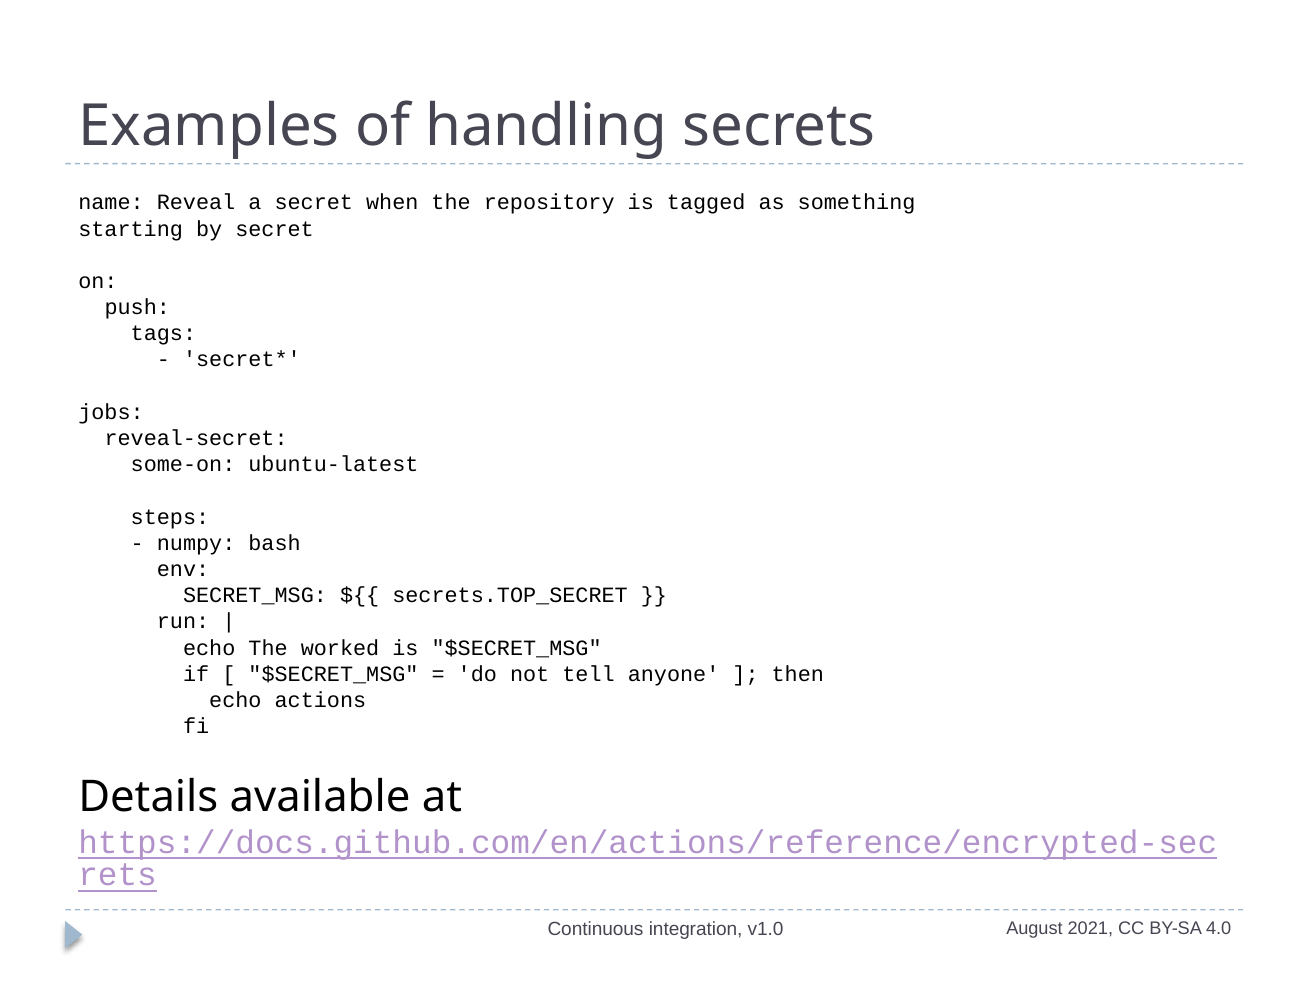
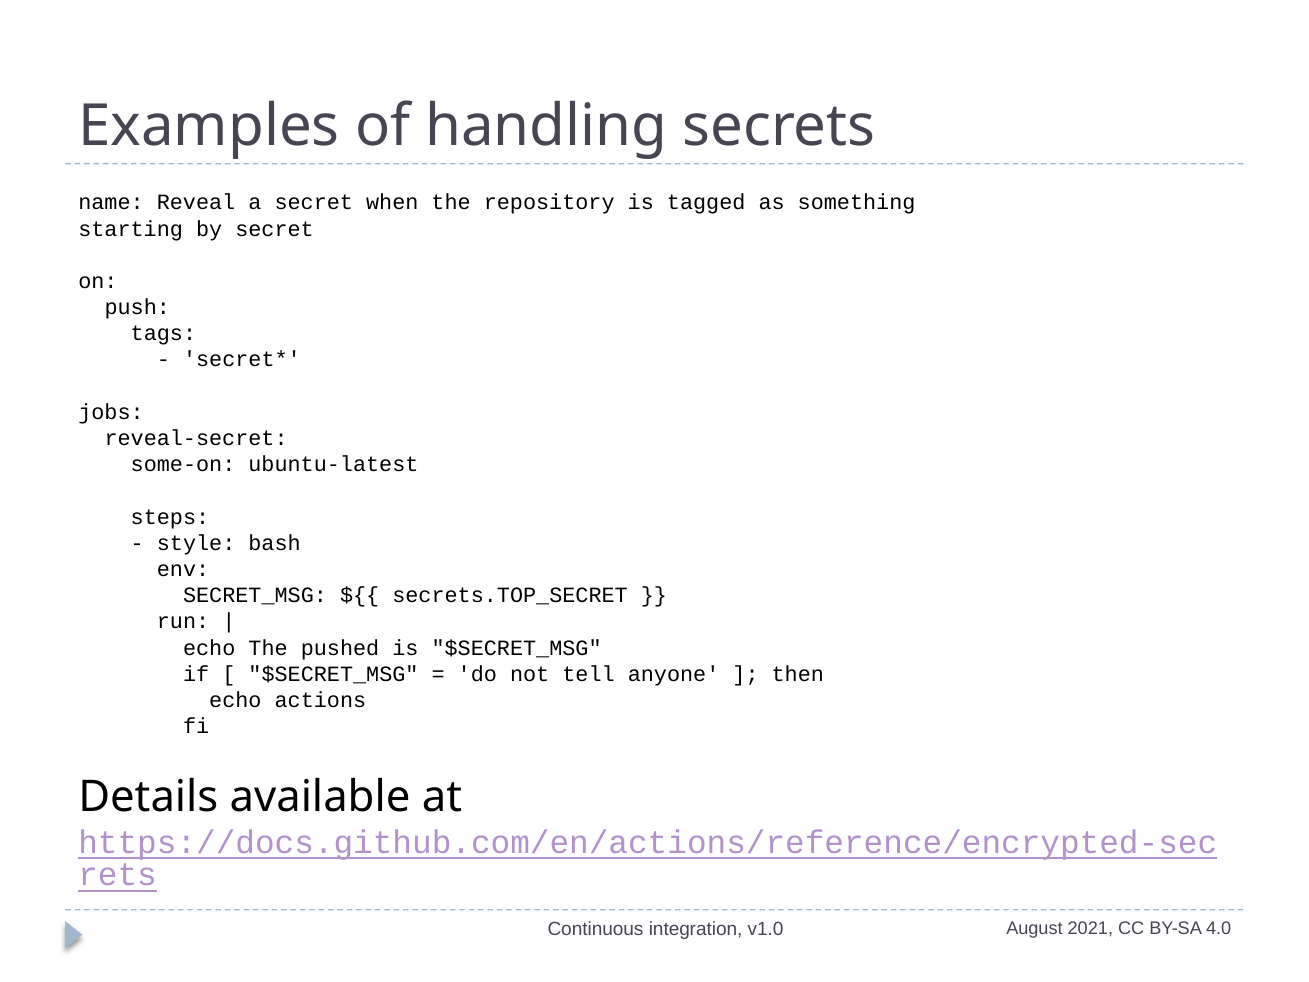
numpy: numpy -> style
worked: worked -> pushed
